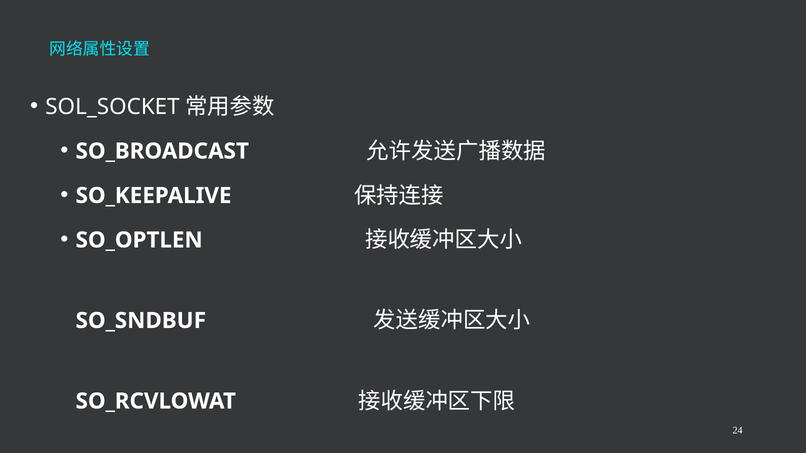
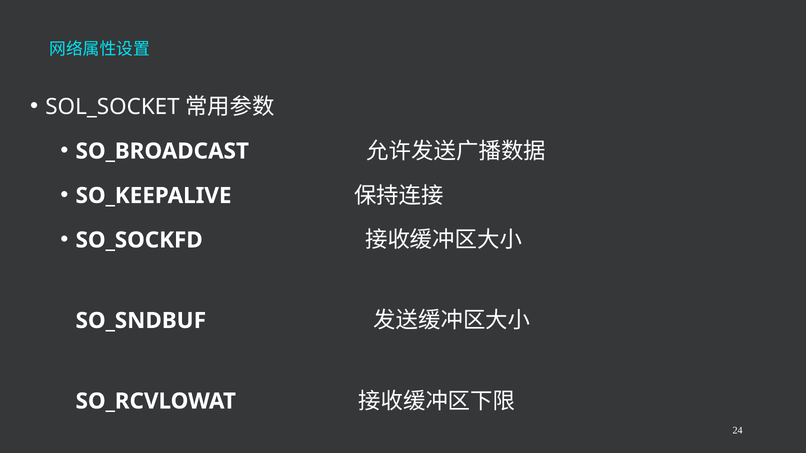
SO_OPTLEN: SO_OPTLEN -> SO_SOCKFD
